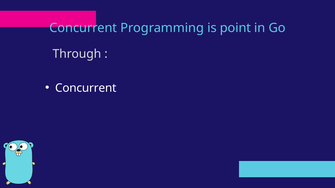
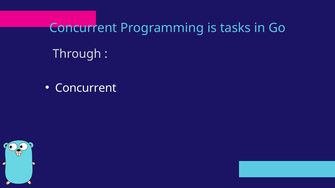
point: point -> tasks
